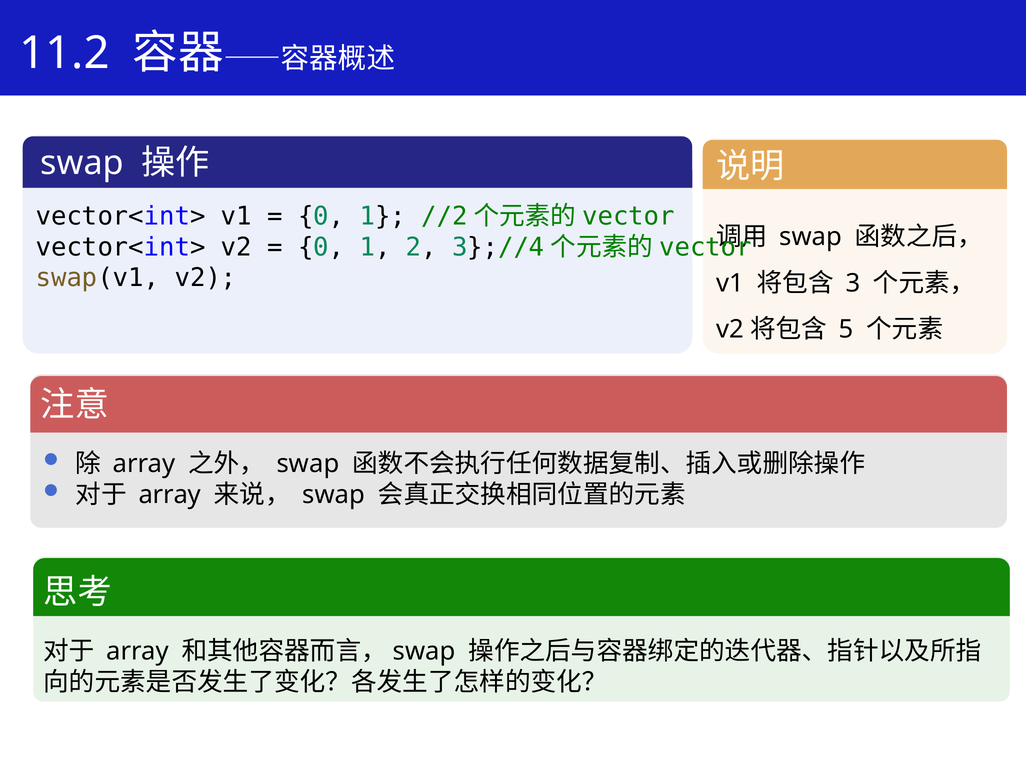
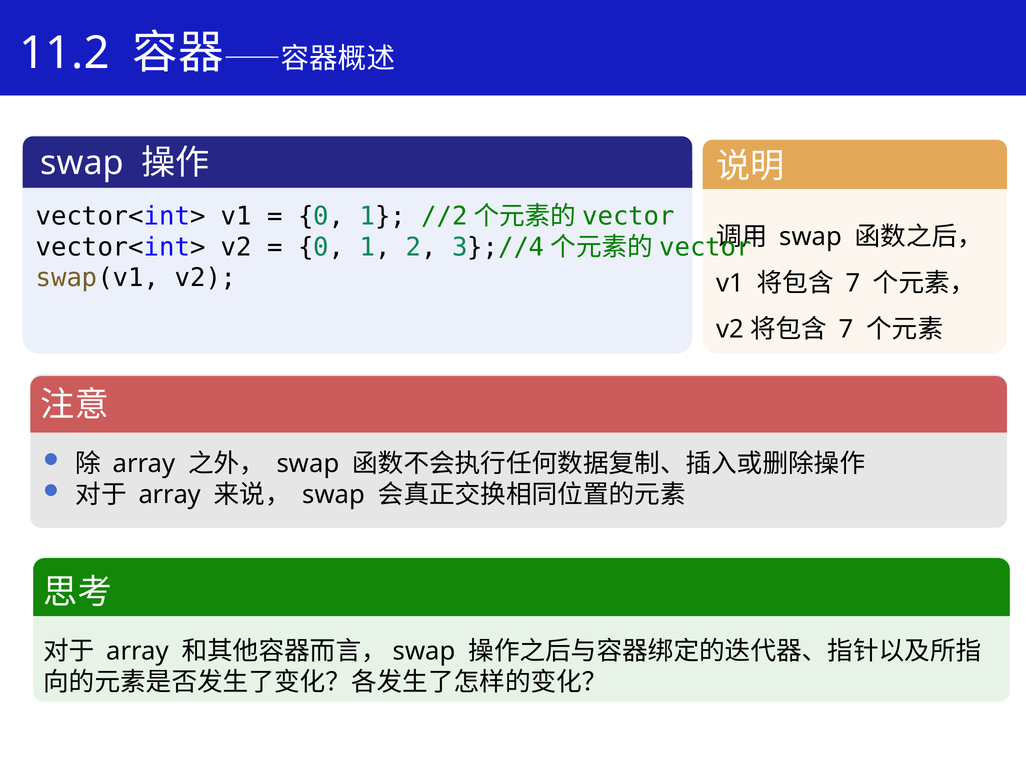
3 at (853, 283): 3 -> 7
5 at (846, 329): 5 -> 7
